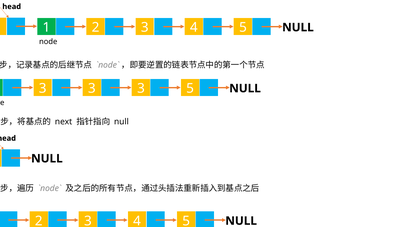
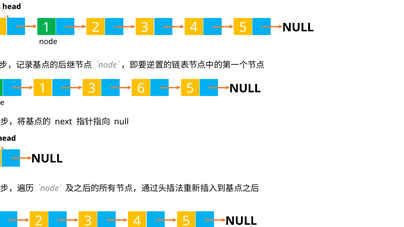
3 at (43, 89): 3 -> 1
3 at (141, 89): 3 -> 6
